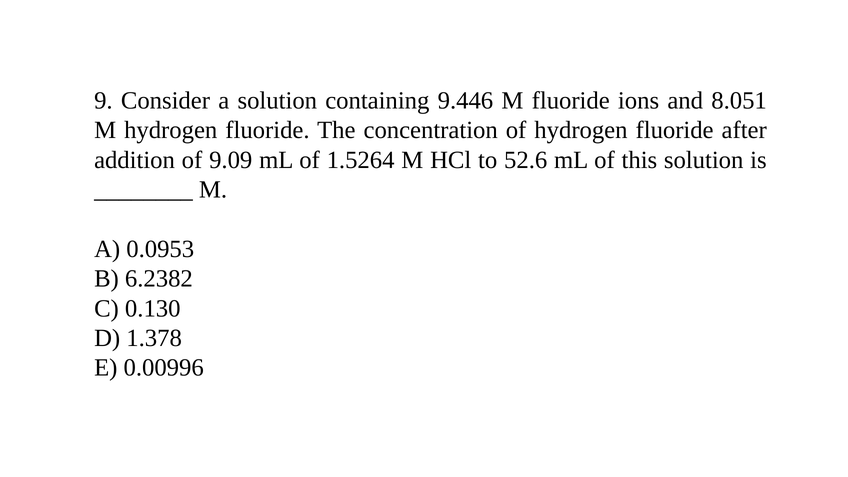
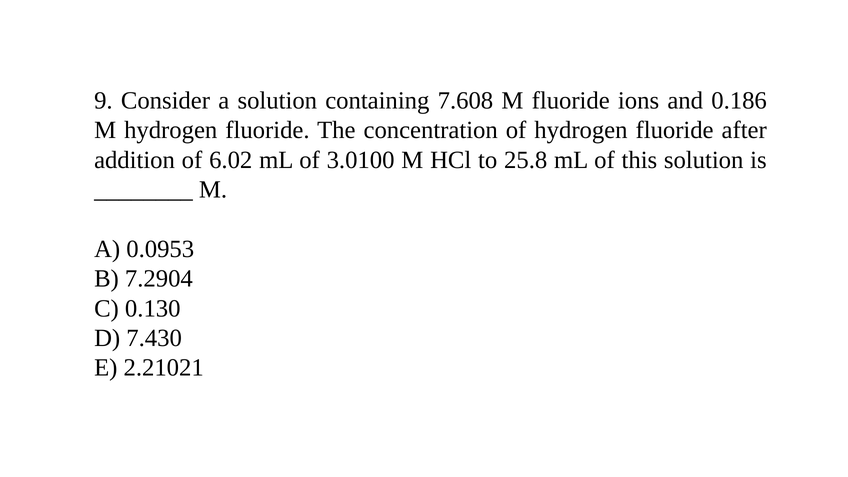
9.446: 9.446 -> 7.608
8.051: 8.051 -> 0.186
9.09: 9.09 -> 6.02
1.5264: 1.5264 -> 3.0100
52.6: 52.6 -> 25.8
6.2382: 6.2382 -> 7.2904
1.378: 1.378 -> 7.430
0.00996: 0.00996 -> 2.21021
